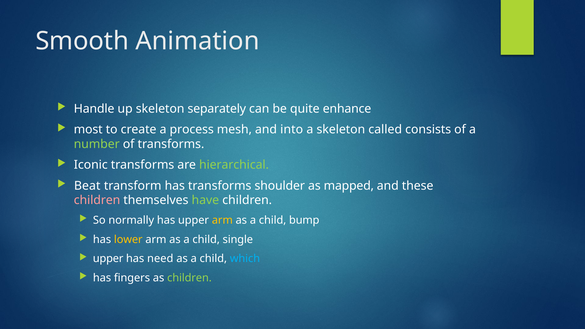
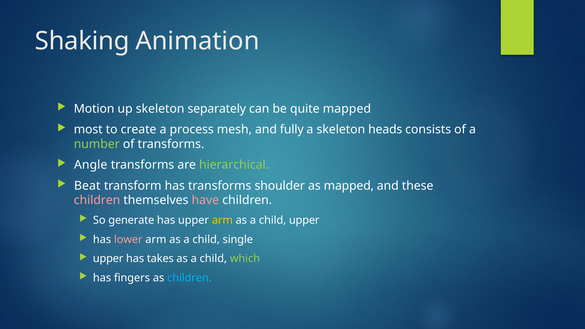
Smooth: Smooth -> Shaking
Handle: Handle -> Motion
quite enhance: enhance -> mapped
into: into -> fully
called: called -> heads
Iconic: Iconic -> Angle
have colour: light green -> pink
normally: normally -> generate
child bump: bump -> upper
lower colour: yellow -> pink
need: need -> takes
which colour: light blue -> light green
children at (189, 278) colour: light green -> light blue
